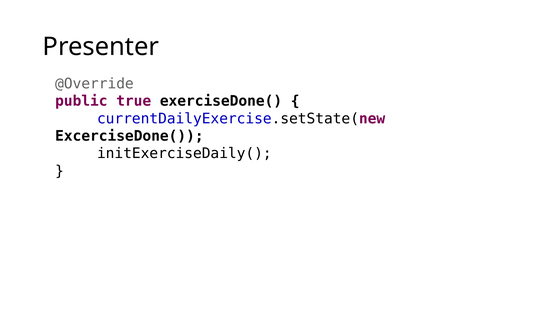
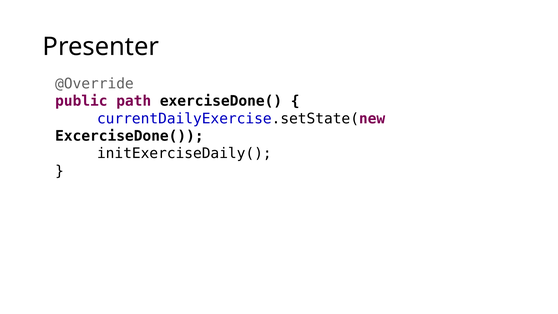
true: true -> path
